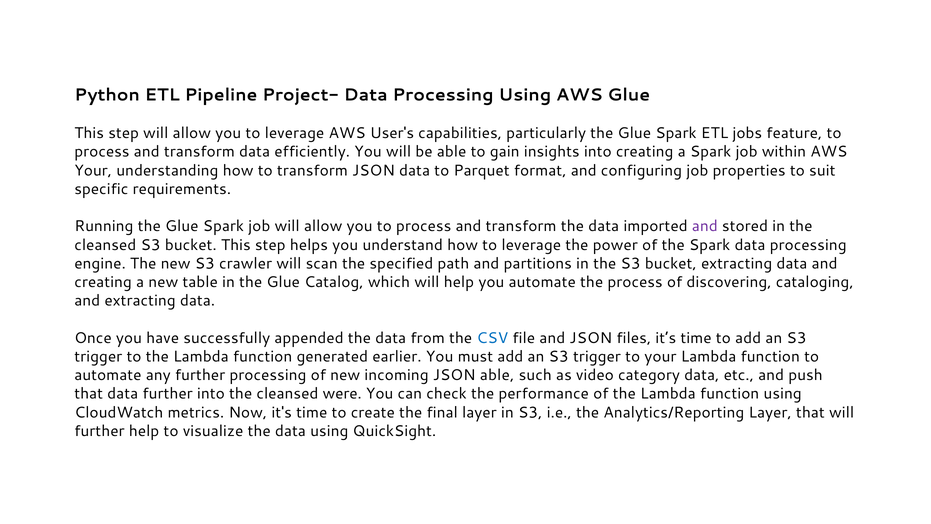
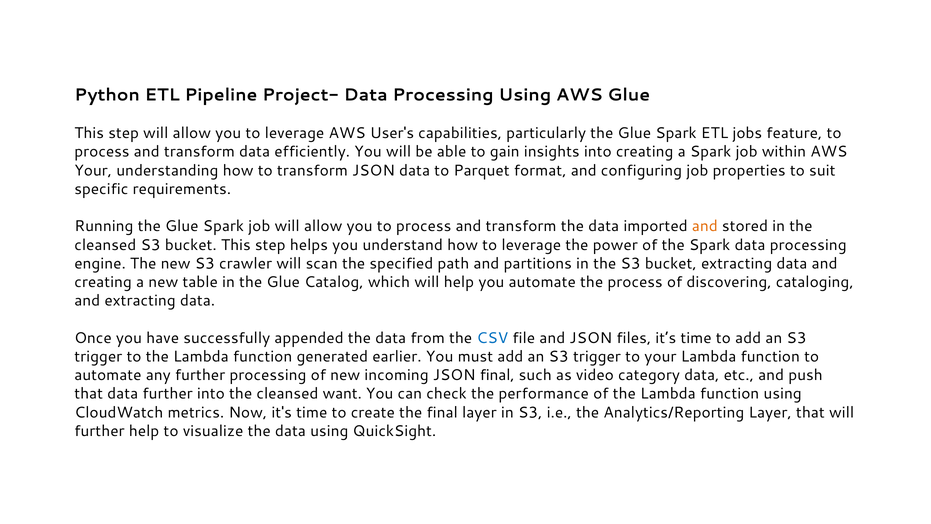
and at (705, 226) colour: purple -> orange
JSON able: able -> final
were: were -> want
